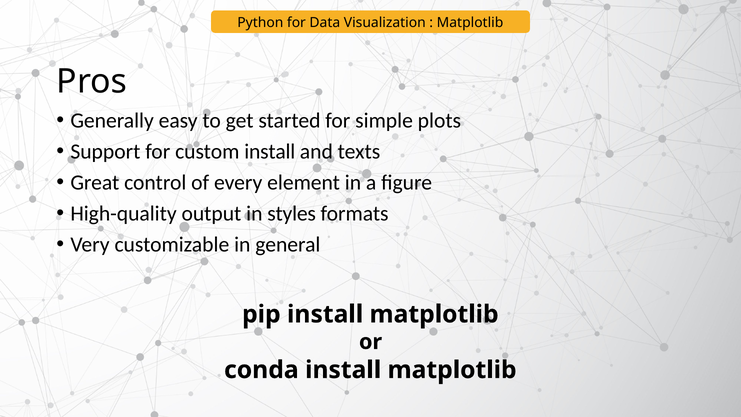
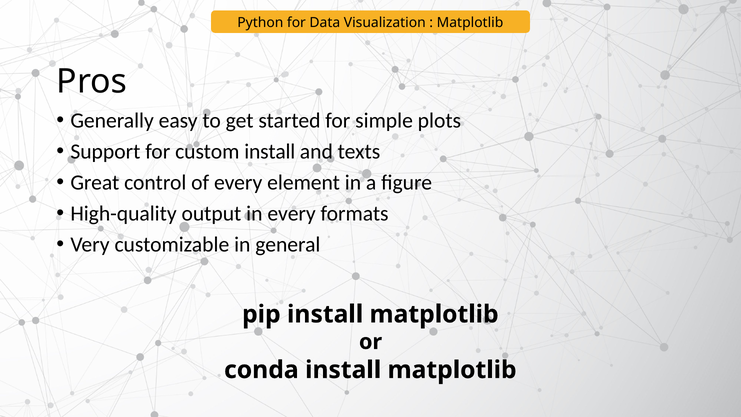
in styles: styles -> every
